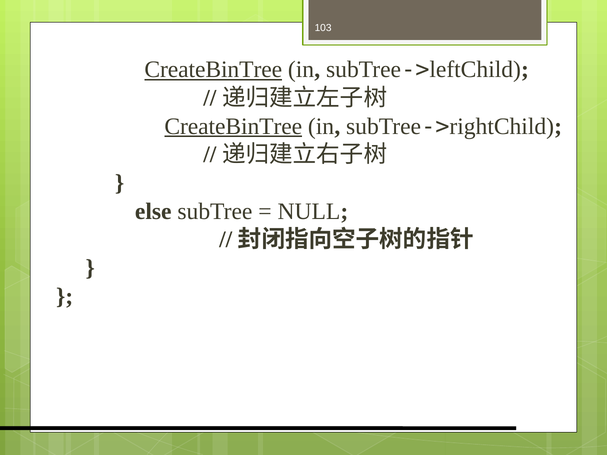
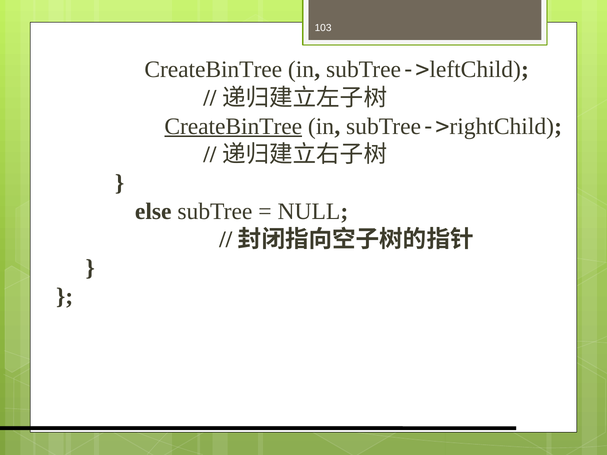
CreateBinTree at (213, 70) underline: present -> none
